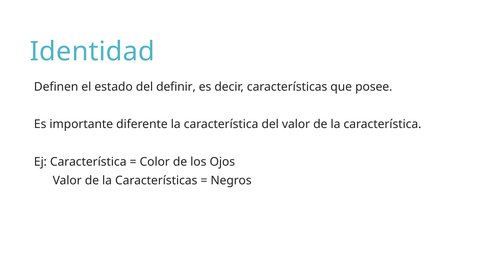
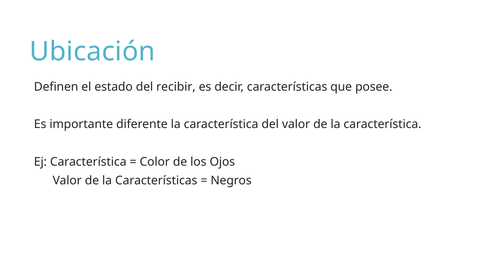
Identidad: Identidad -> Ubicación
definir: definir -> recibir
